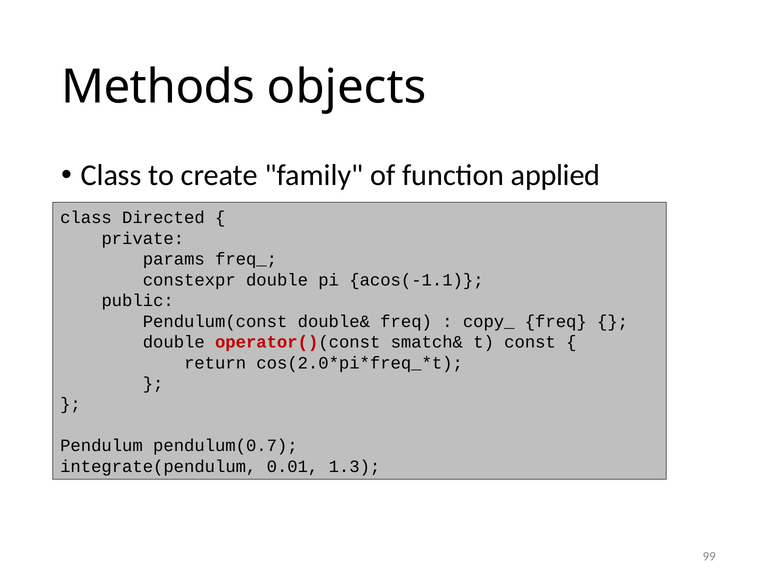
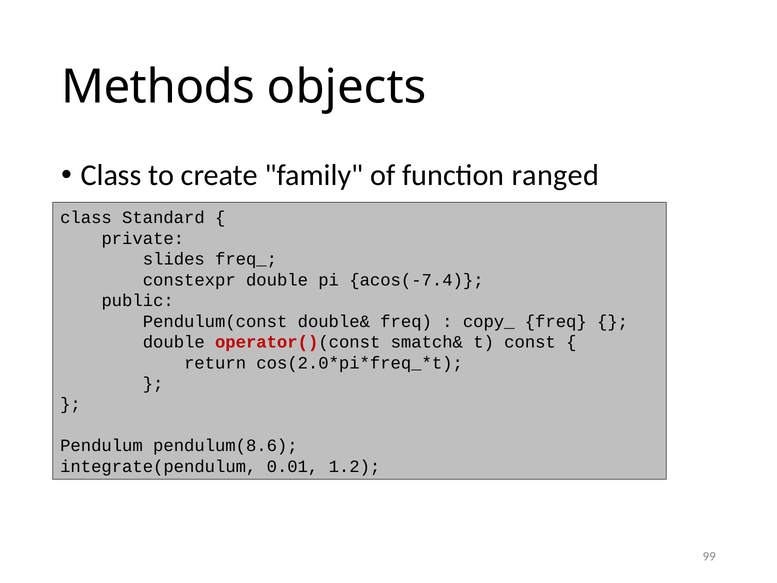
applied: applied -> ranged
Directed: Directed -> Standard
params: params -> slides
acos(-1.1: acos(-1.1 -> acos(-7.4
pendulum(0.7: pendulum(0.7 -> pendulum(8.6
1.3: 1.3 -> 1.2
